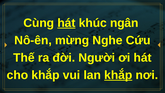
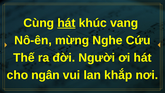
ngân: ngân -> vang
cho khắp: khắp -> ngân
khắp at (118, 75) underline: present -> none
